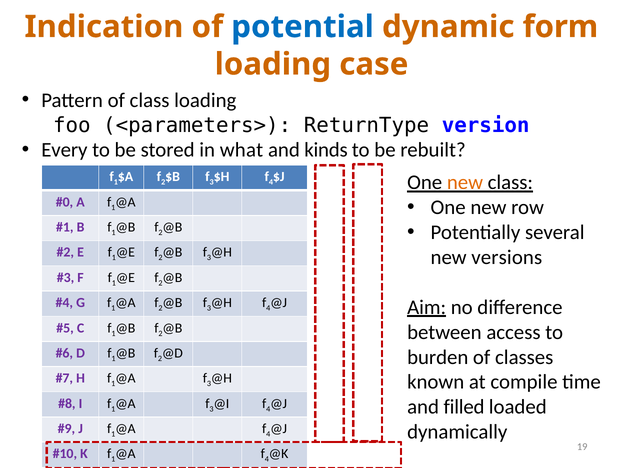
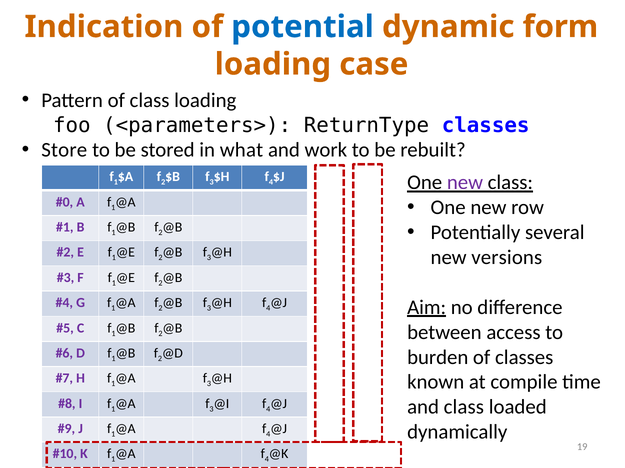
ReturnType version: version -> classes
Every: Every -> Store
kinds: kinds -> work
new at (465, 183) colour: orange -> purple
and filled: filled -> class
